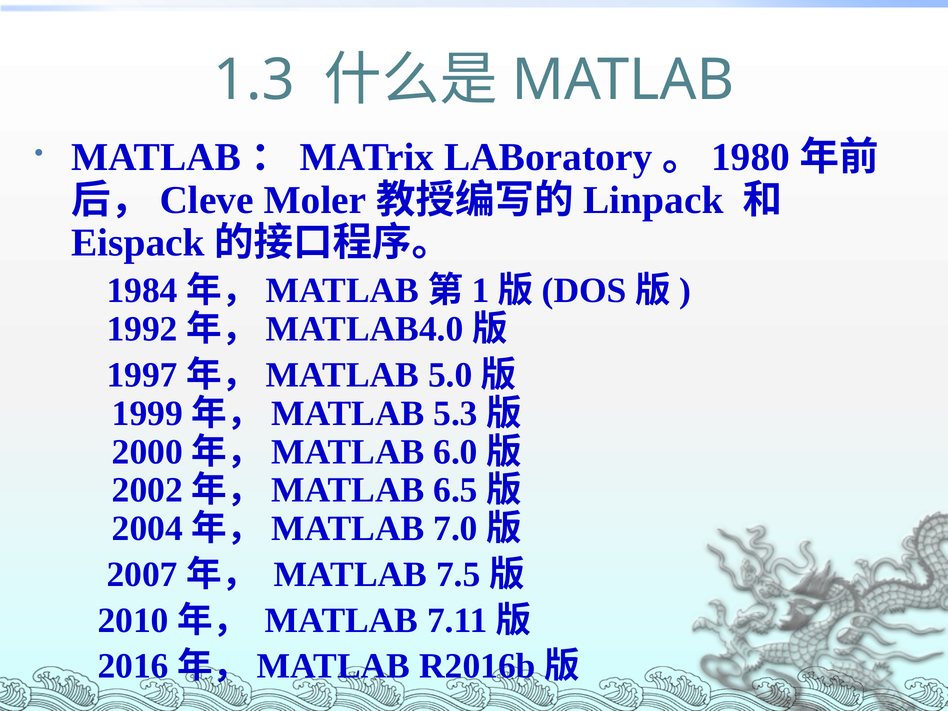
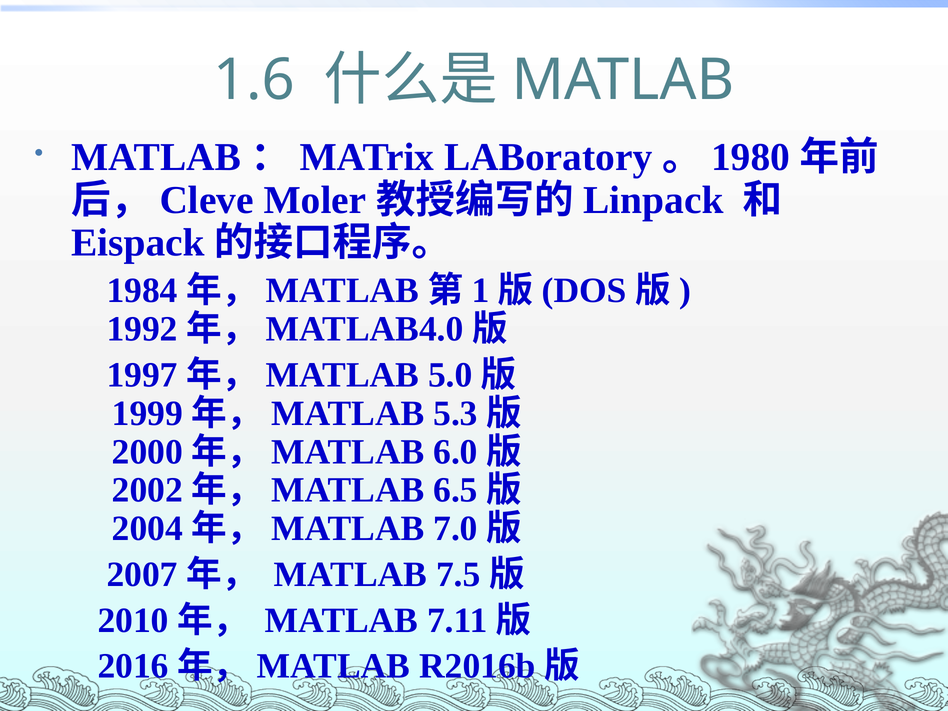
1.3: 1.3 -> 1.6
